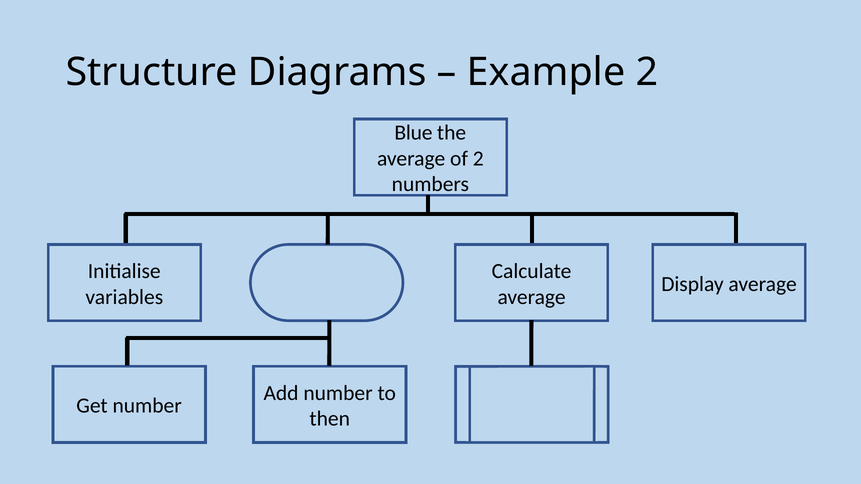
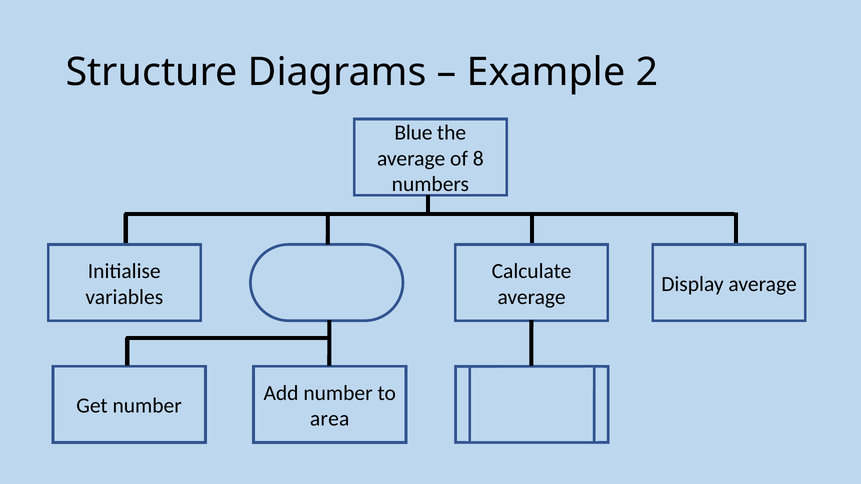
of 2: 2 -> 8
then: then -> area
